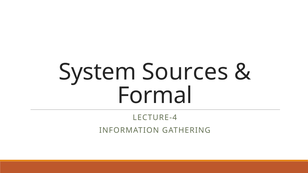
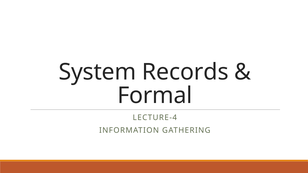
Sources: Sources -> Records
